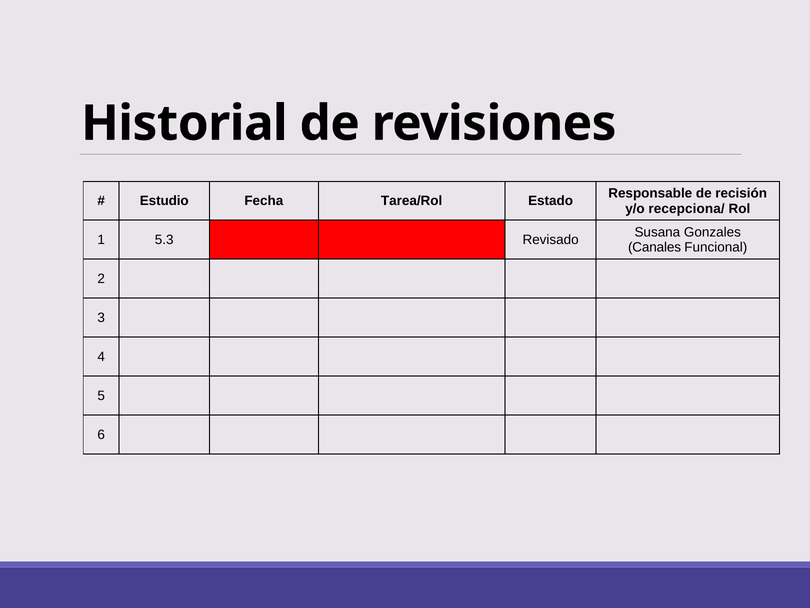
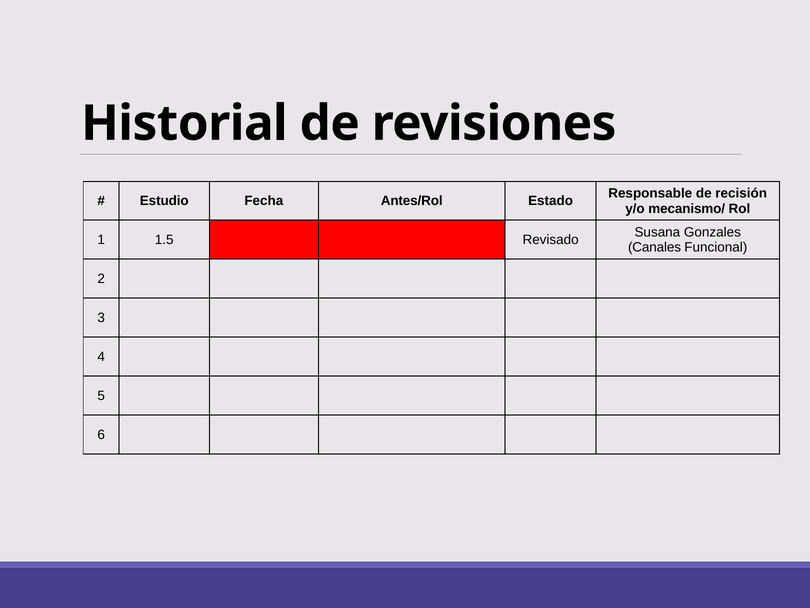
Tarea/Rol: Tarea/Rol -> Antes/Rol
recepciona/: recepciona/ -> mecanismo/
5.3: 5.3 -> 1.5
